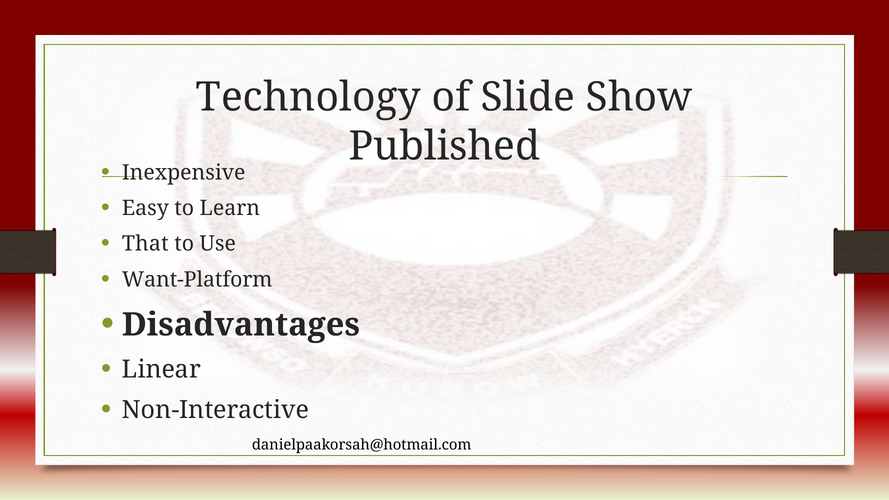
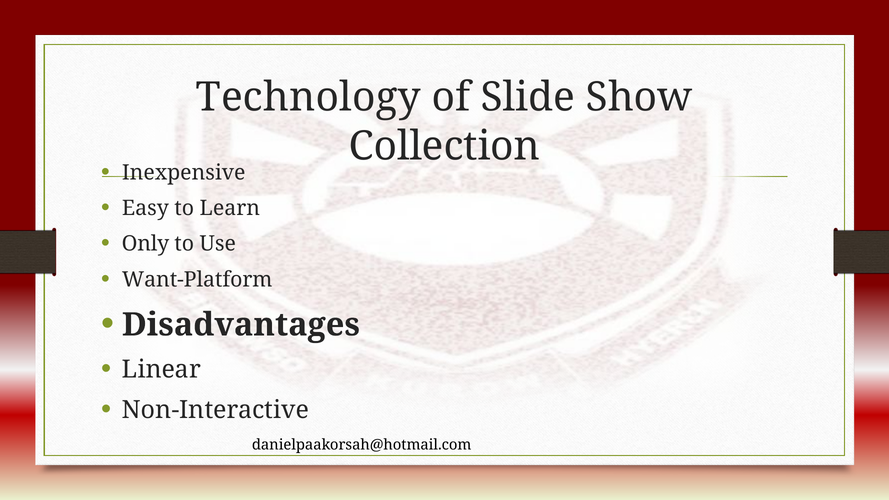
Published: Published -> Collection
That: That -> Only
